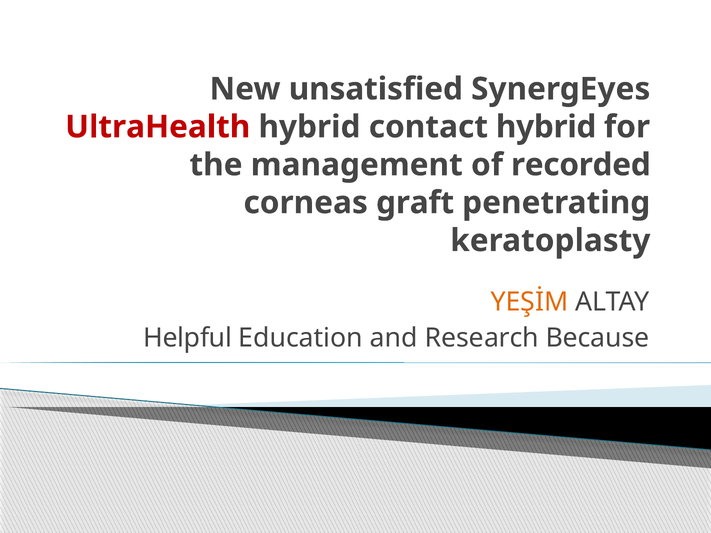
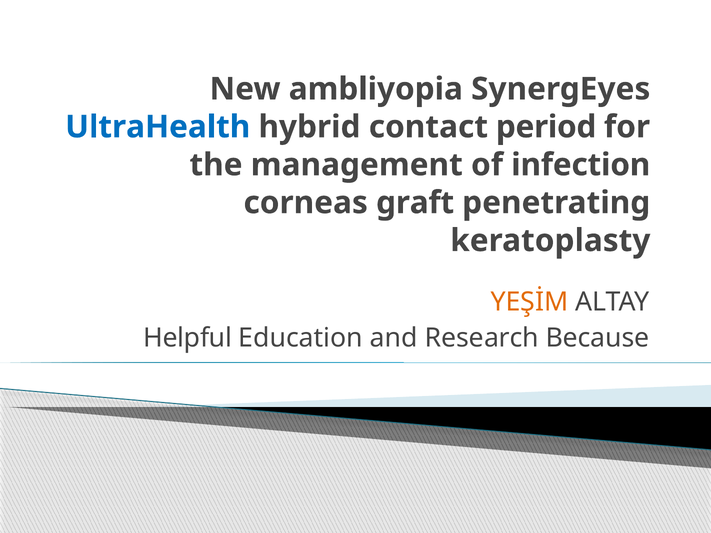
unsatisfied: unsatisfied -> ambliyopia
UltraHealth colour: red -> blue
contact hybrid: hybrid -> period
recorded: recorded -> infection
